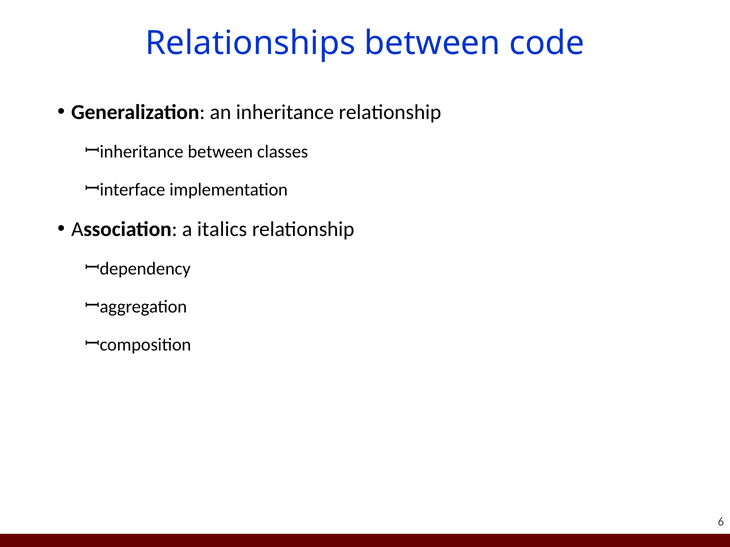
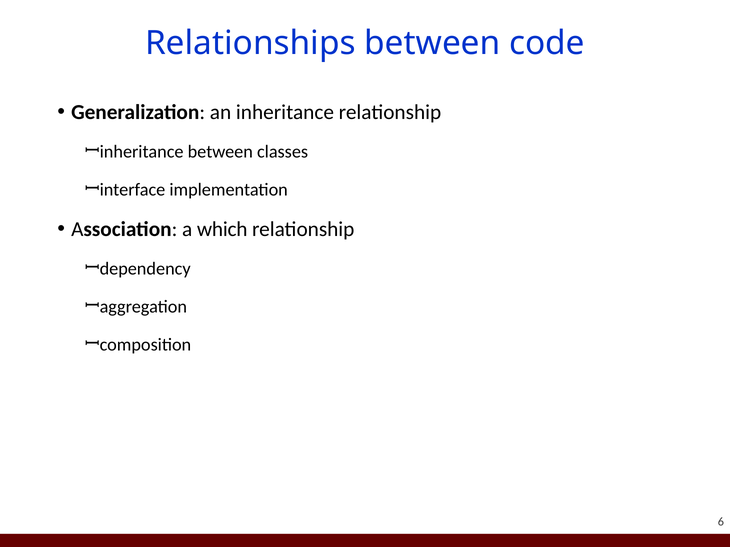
italics: italics -> which
